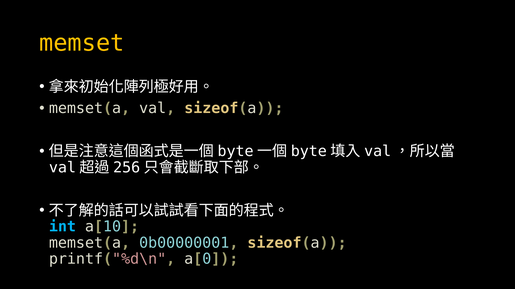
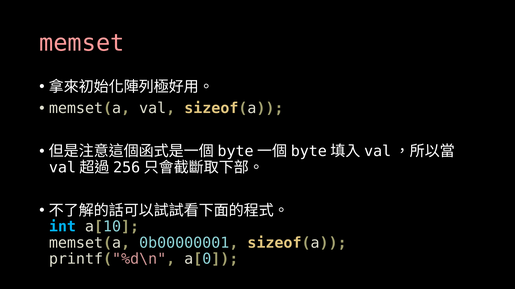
memset colour: yellow -> pink
